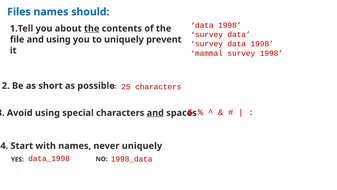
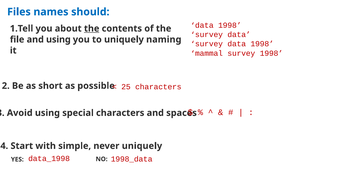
prevent: prevent -> naming
and at (155, 113) underline: present -> none
with names: names -> simple
